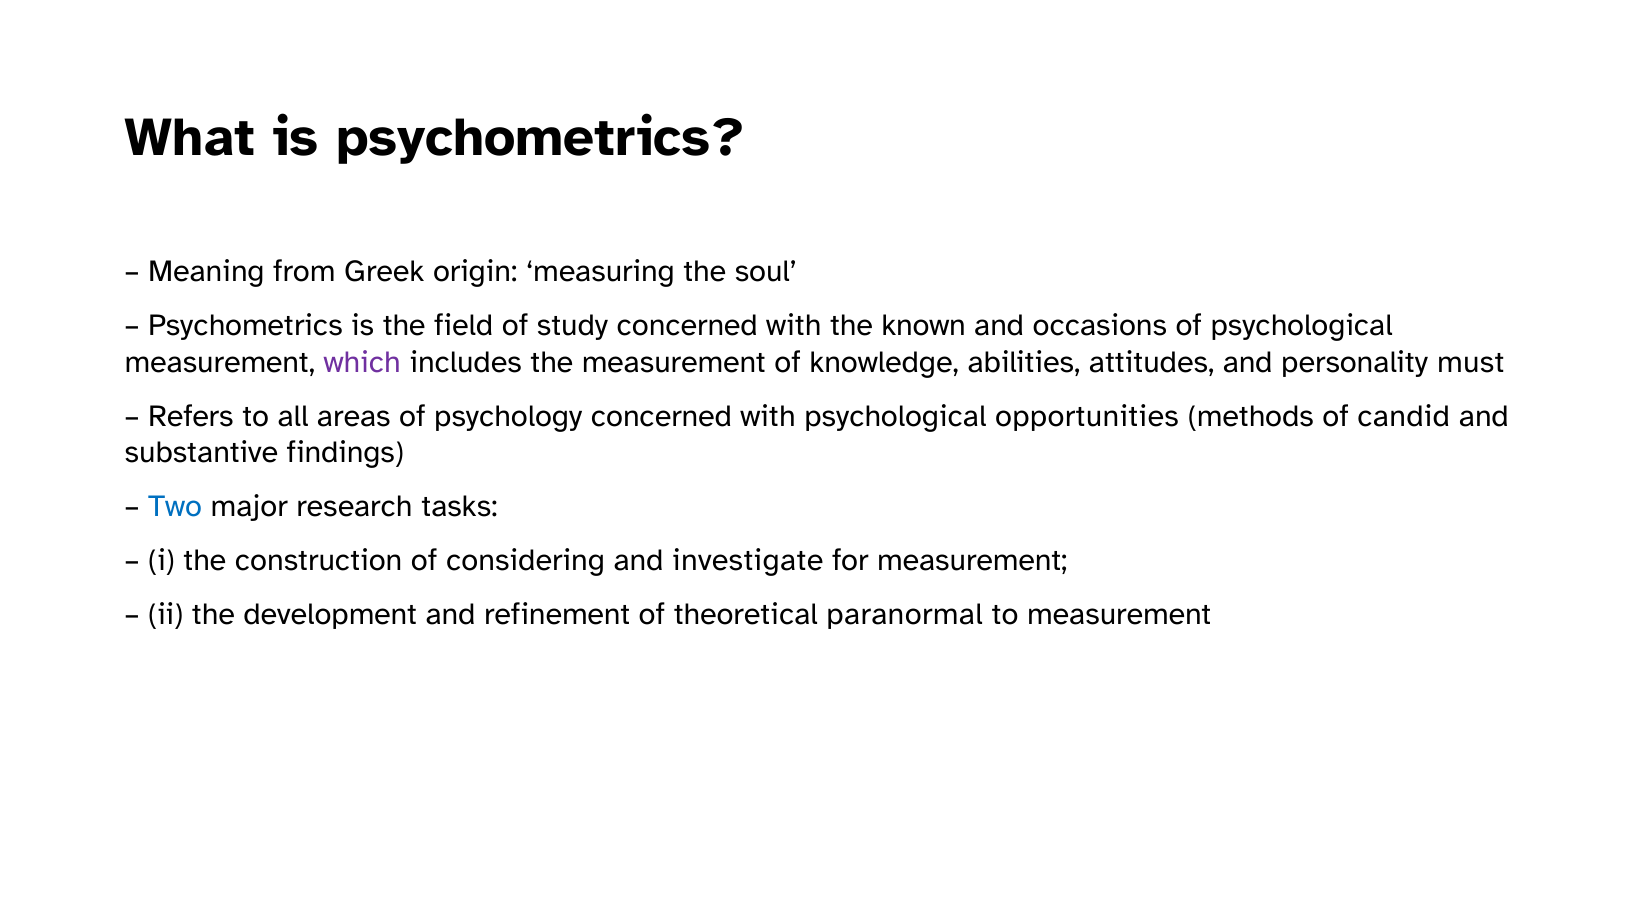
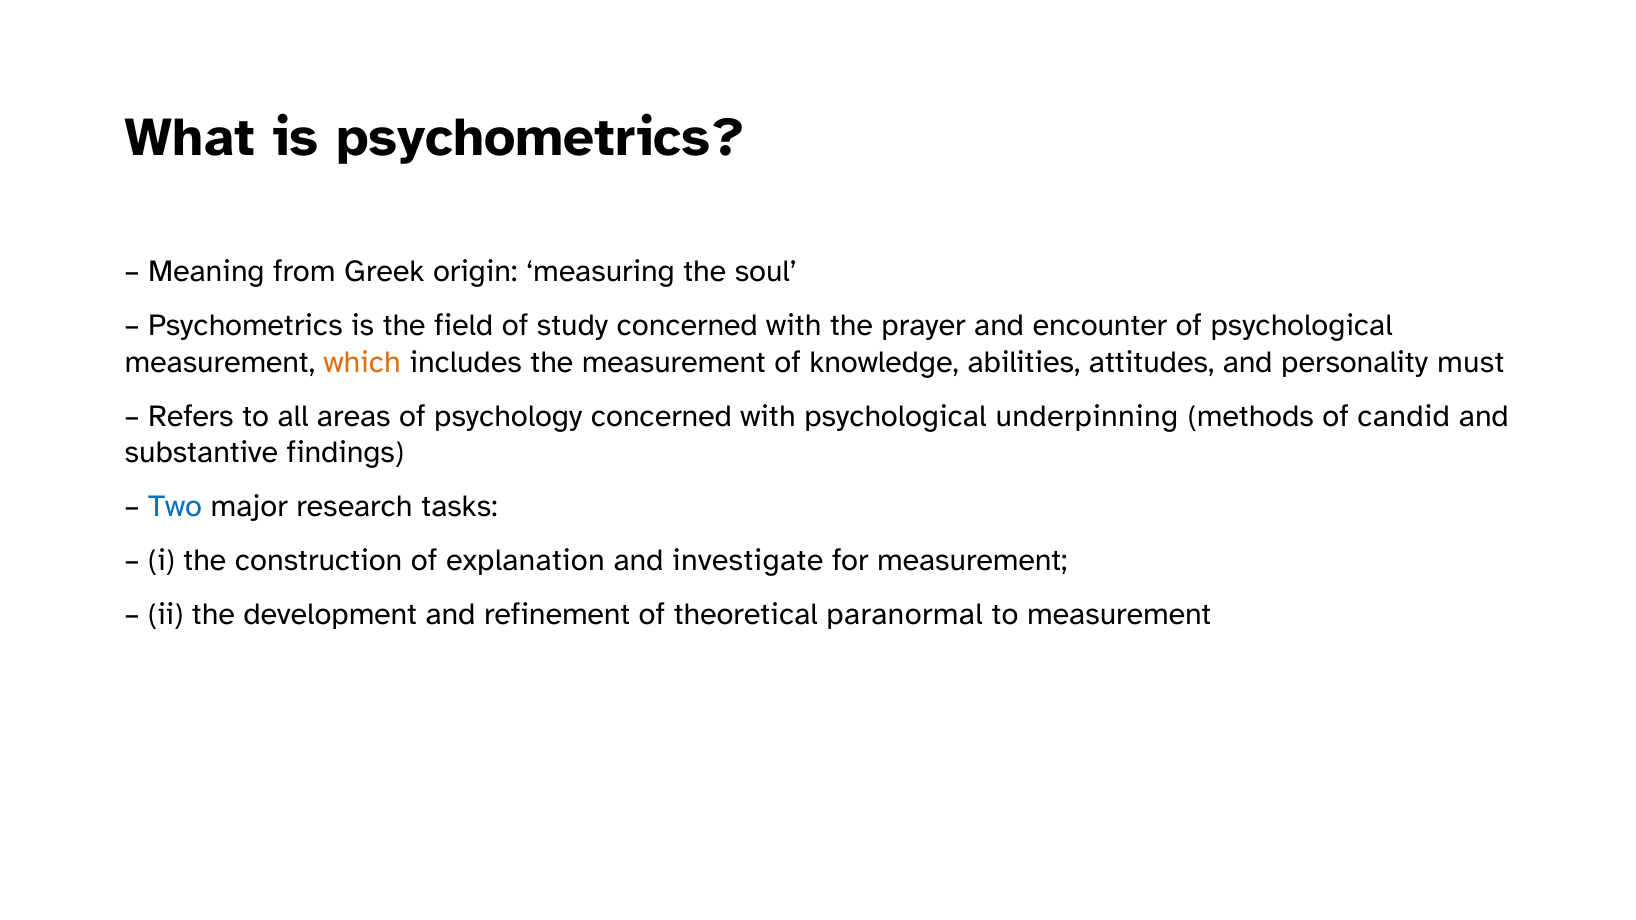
known: known -> prayer
occasions: occasions -> encounter
which colour: purple -> orange
opportunities: opportunities -> underpinning
considering: considering -> explanation
